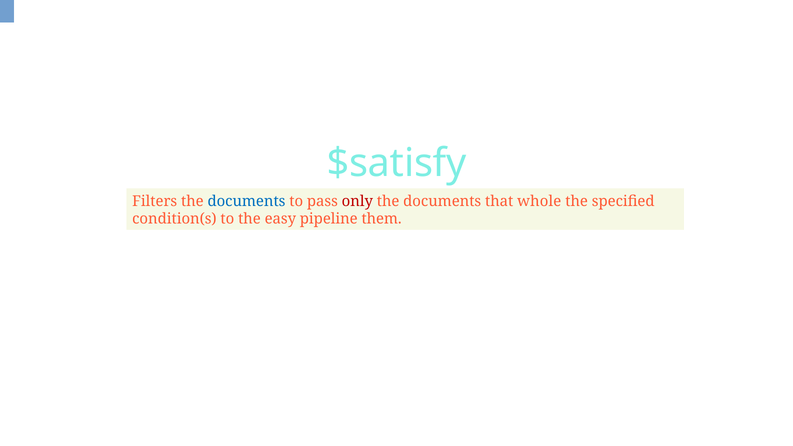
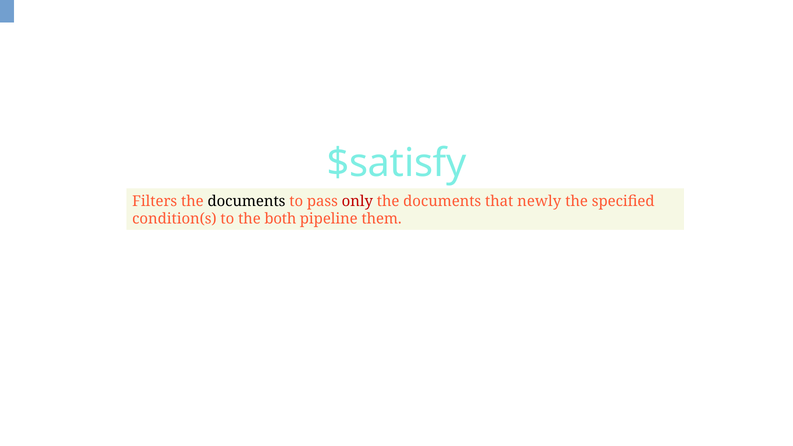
documents at (246, 201) colour: blue -> black
whole: whole -> newly
easy: easy -> both
